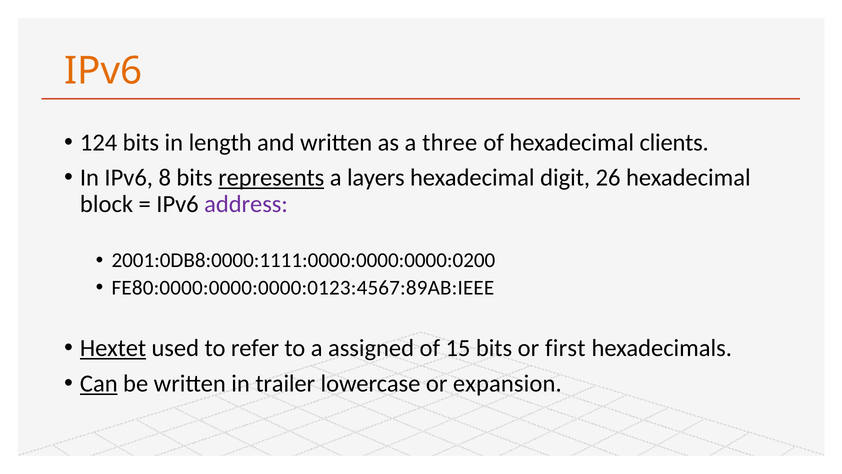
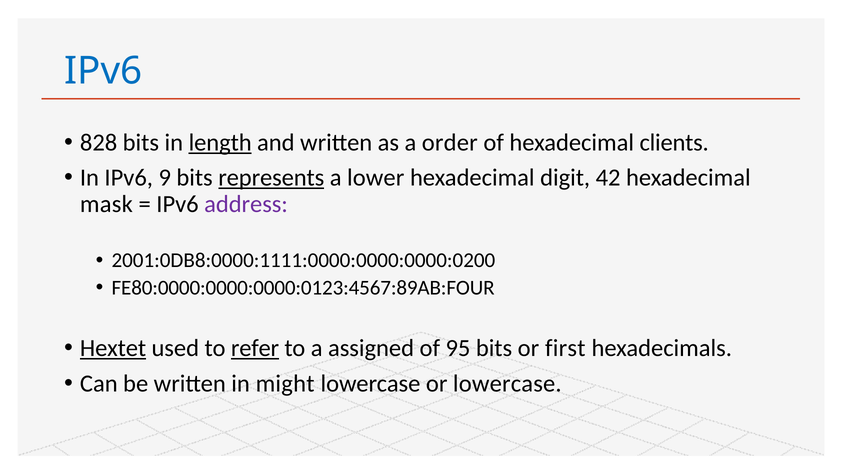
IPv6 at (103, 71) colour: orange -> blue
124: 124 -> 828
length underline: none -> present
three: three -> order
8: 8 -> 9
layers: layers -> lower
26: 26 -> 42
block: block -> mask
FE80:0000:0000:0000:0123:4567:89AB:IEEE: FE80:0000:0000:0000:0123:4567:89AB:IEEE -> FE80:0000:0000:0000:0123:4567:89AB:FOUR
refer underline: none -> present
15: 15 -> 95
Can underline: present -> none
trailer: trailer -> might
or expansion: expansion -> lowercase
